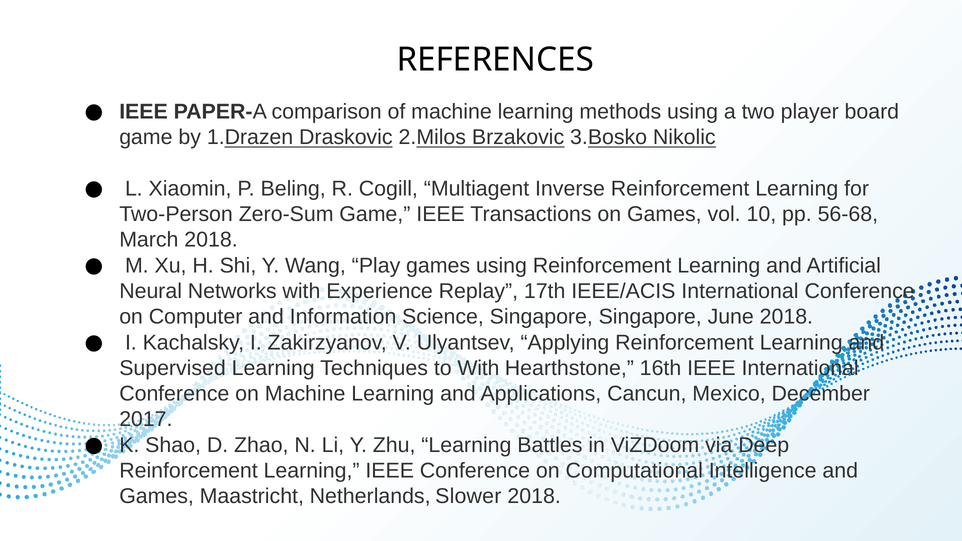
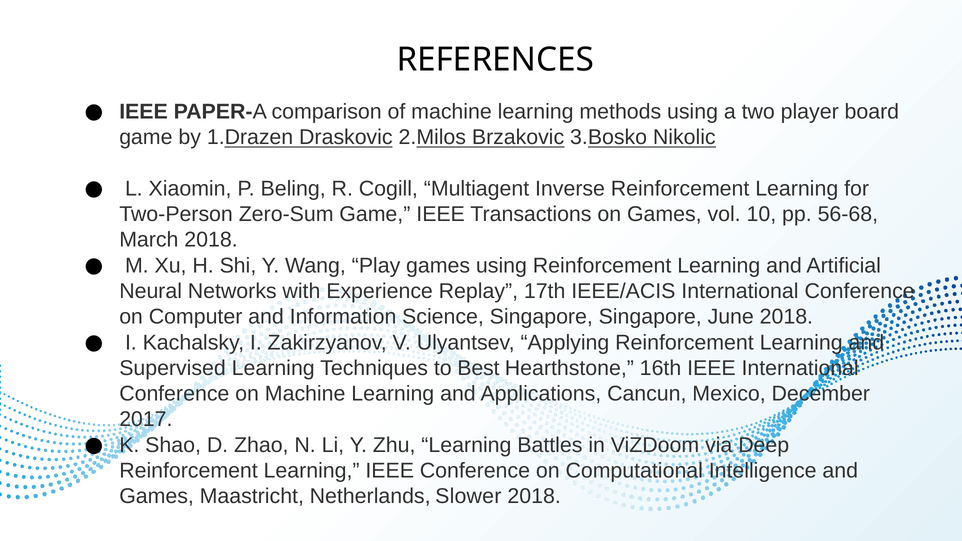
to With: With -> Best
